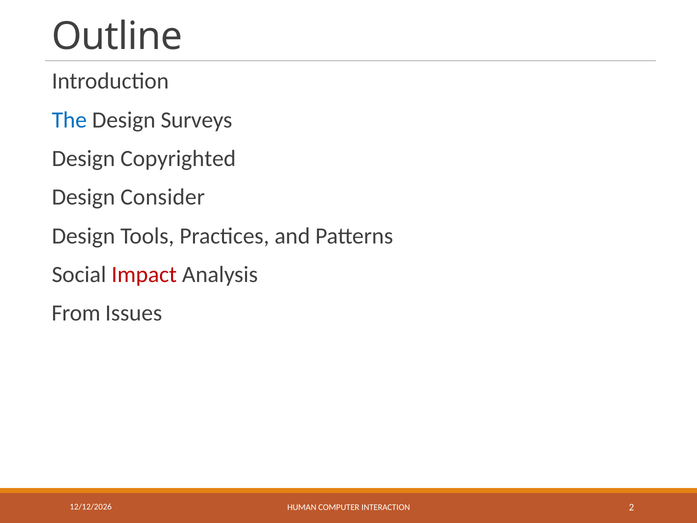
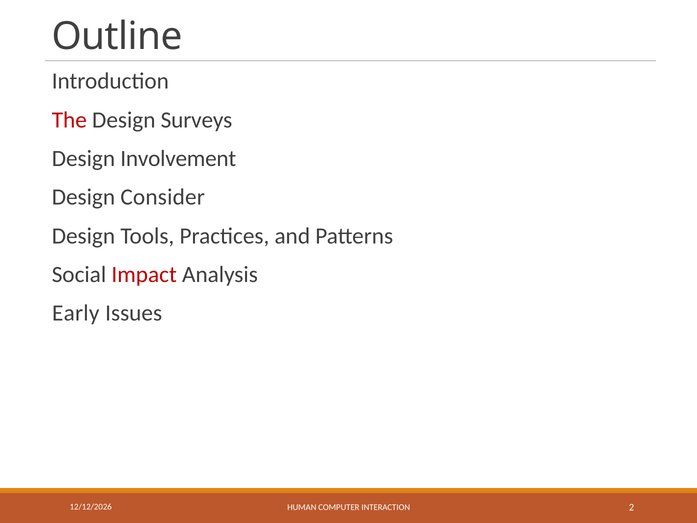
The colour: blue -> red
Copyrighted: Copyrighted -> Involvement
From: From -> Early
